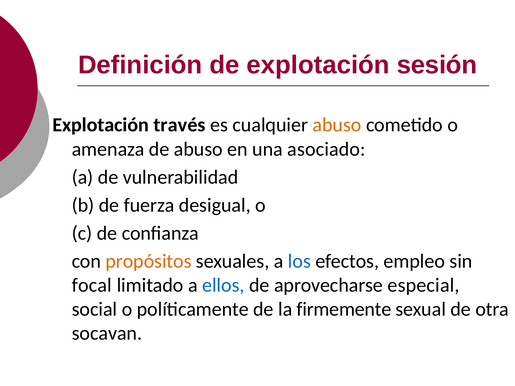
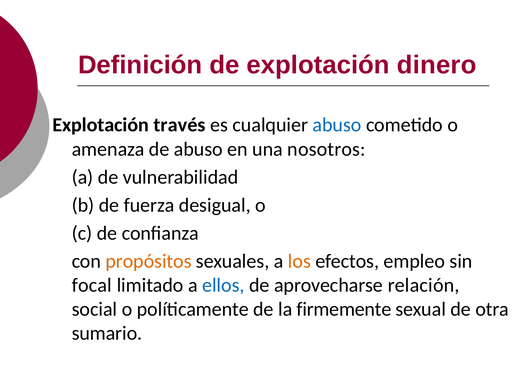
sesión: sesión -> dinero
abuso at (337, 125) colour: orange -> blue
asociado: asociado -> nosotros
los colour: blue -> orange
especial: especial -> relación
socavan: socavan -> sumario
